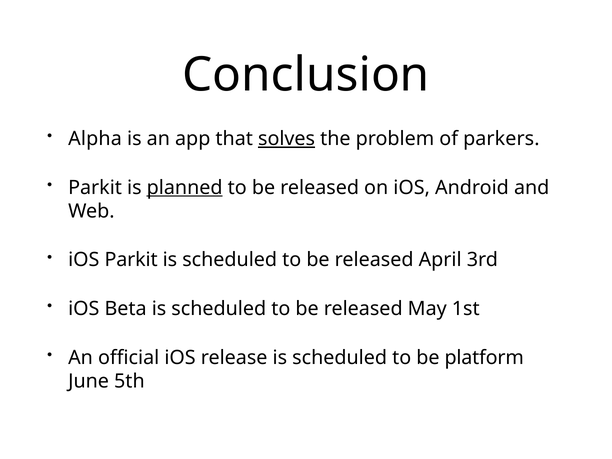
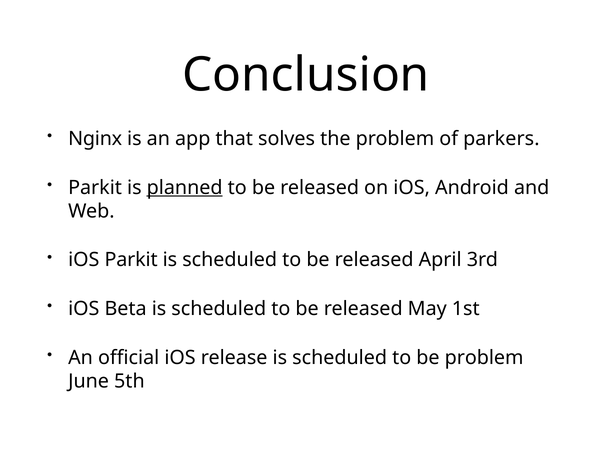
Alpha: Alpha -> Nginx
solves underline: present -> none
be platform: platform -> problem
